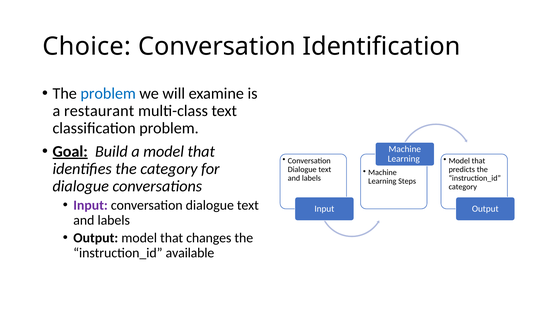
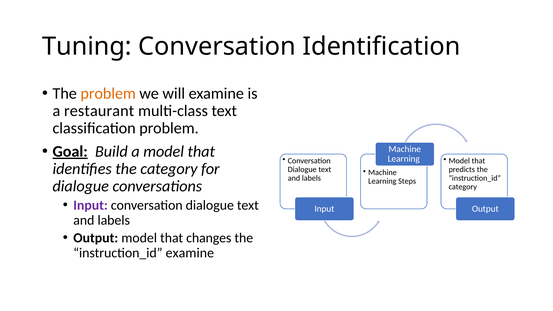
Choice: Choice -> Tuning
problem at (108, 93) colour: blue -> orange
instruction_id available: available -> examine
